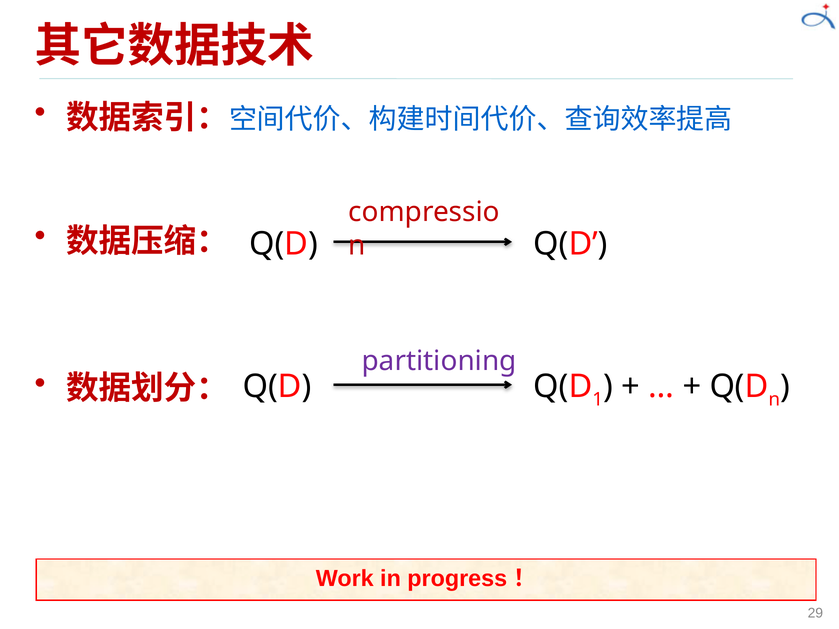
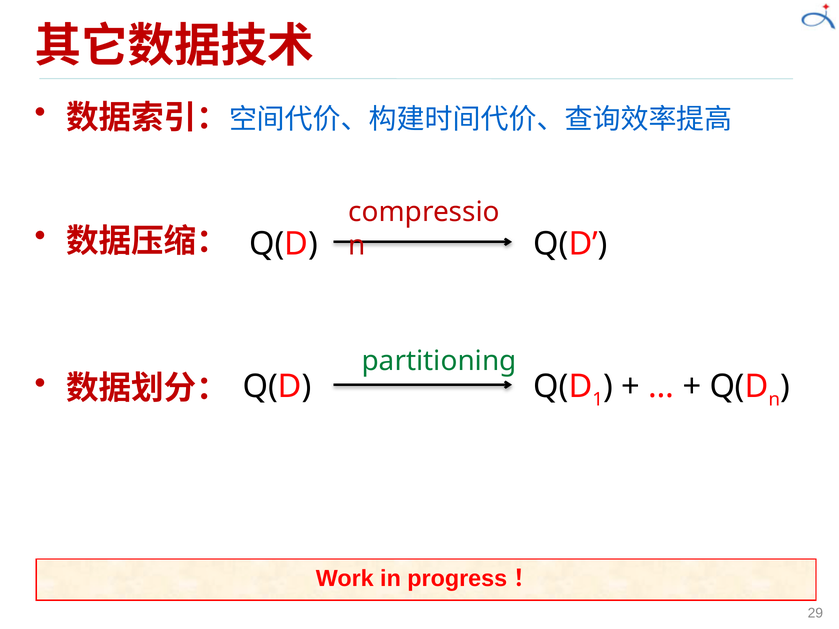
partitioning colour: purple -> green
